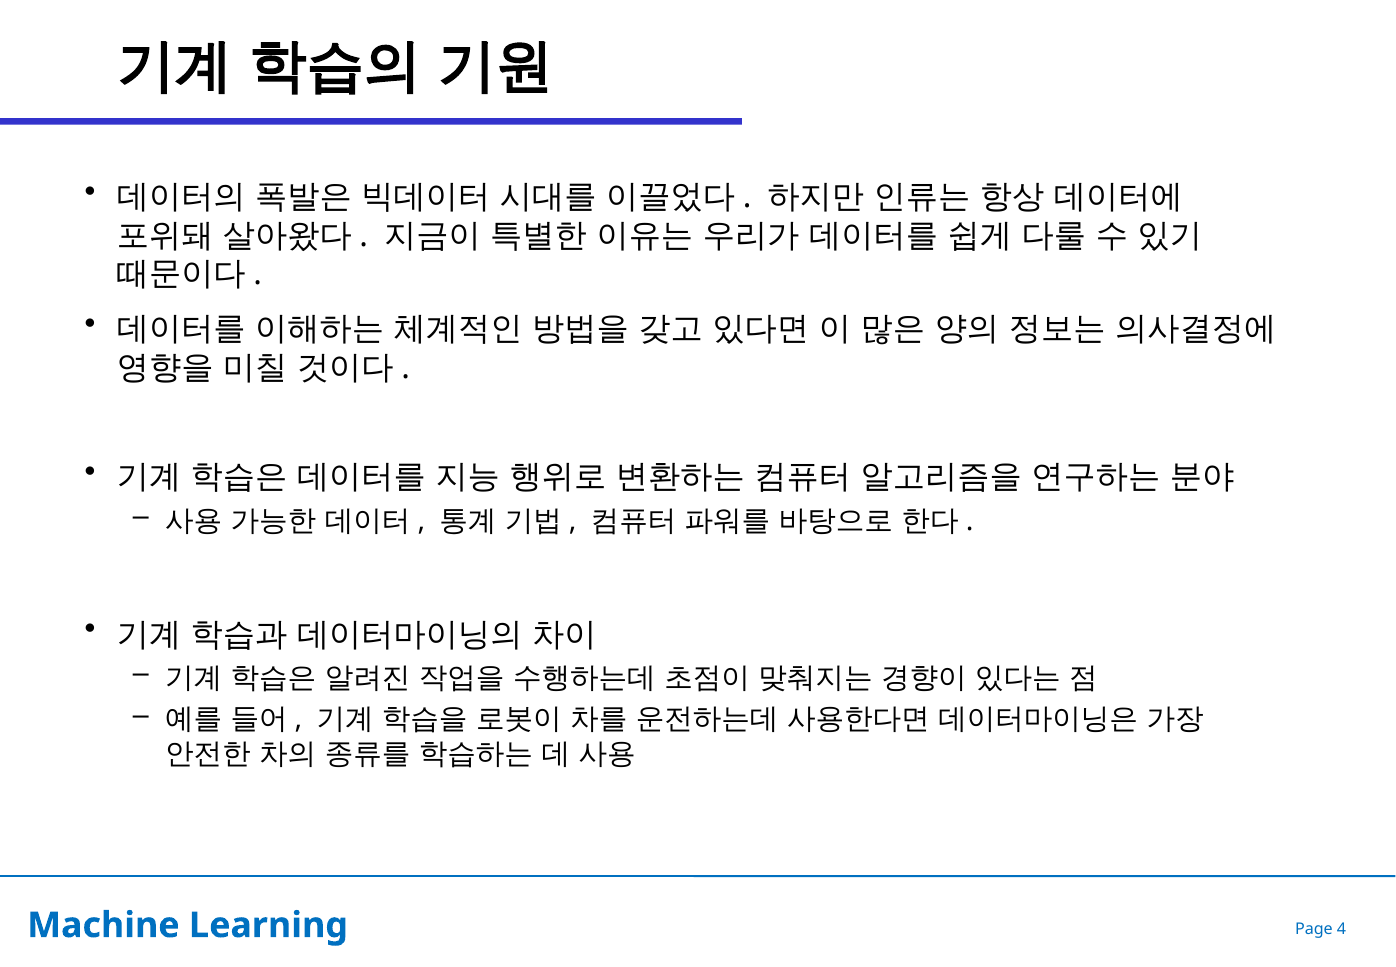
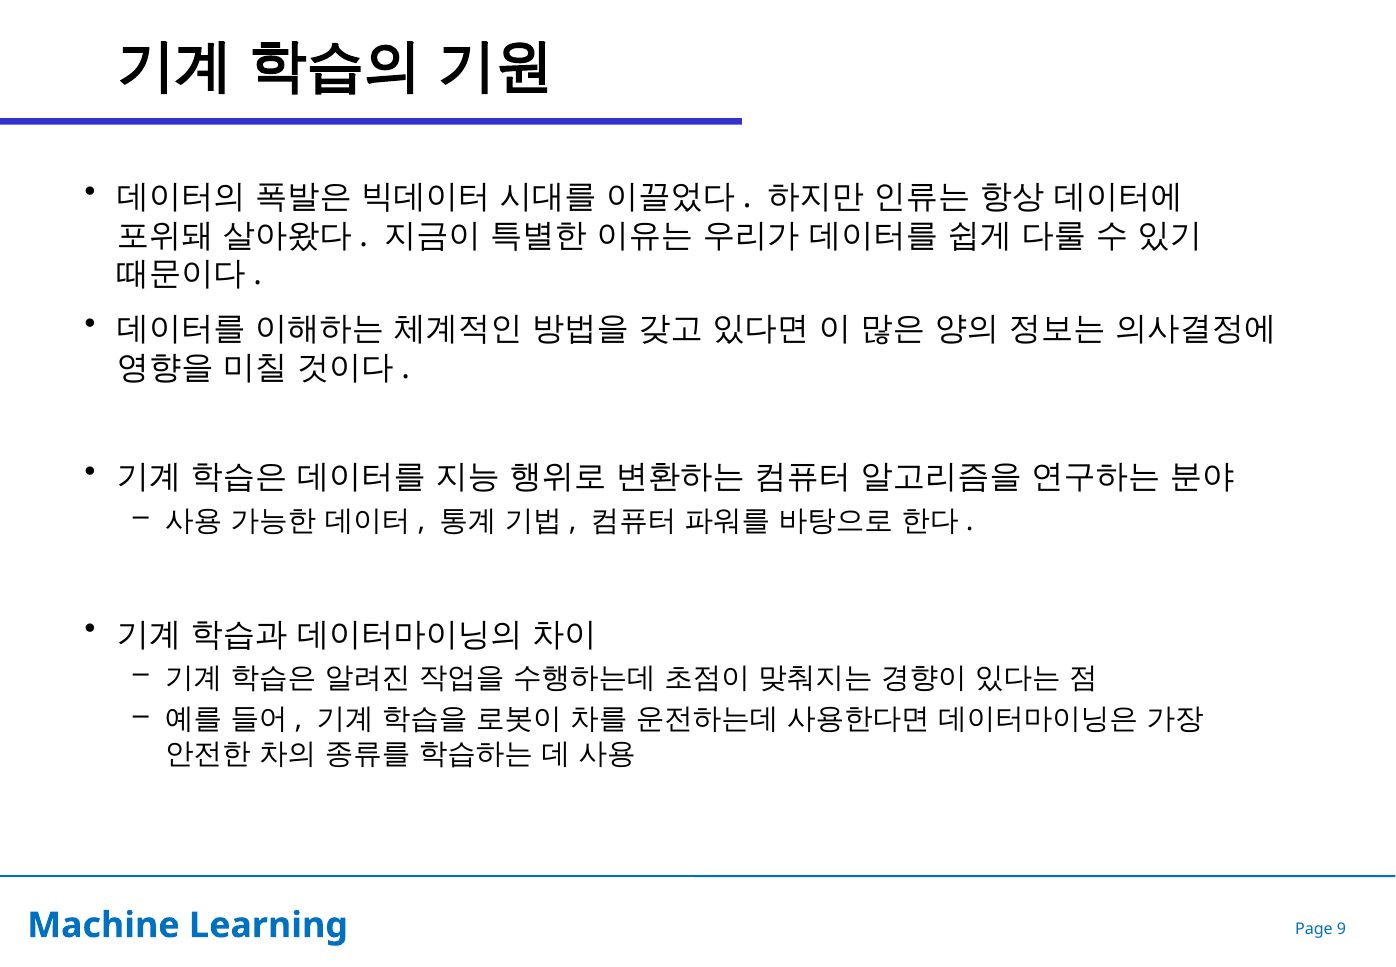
4: 4 -> 9
